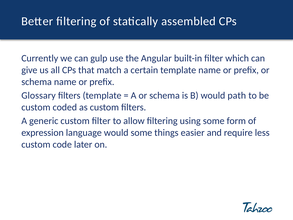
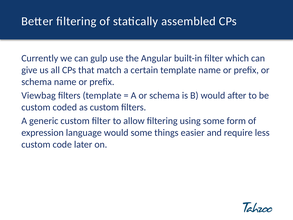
Glossary: Glossary -> Viewbag
path: path -> after
